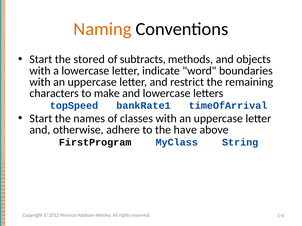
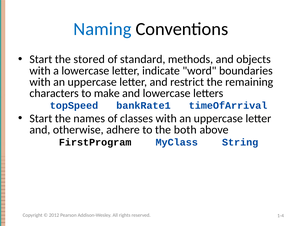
Naming colour: orange -> blue
subtracts: subtracts -> standard
have: have -> both
